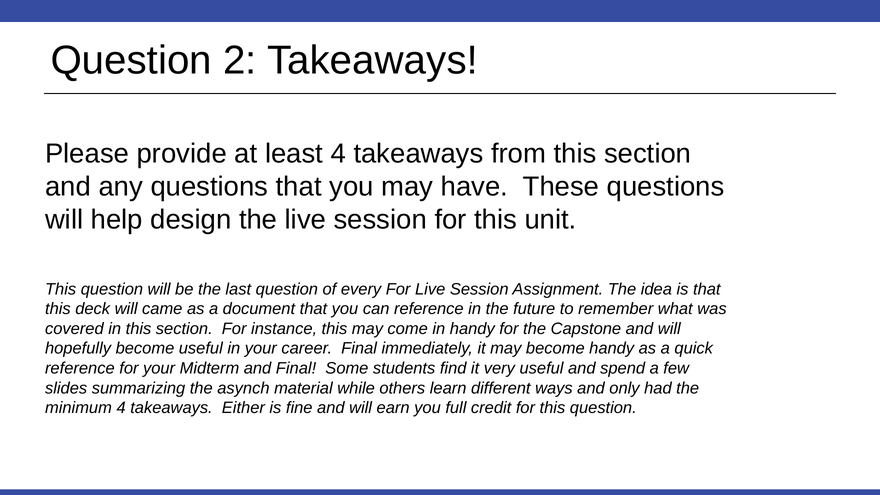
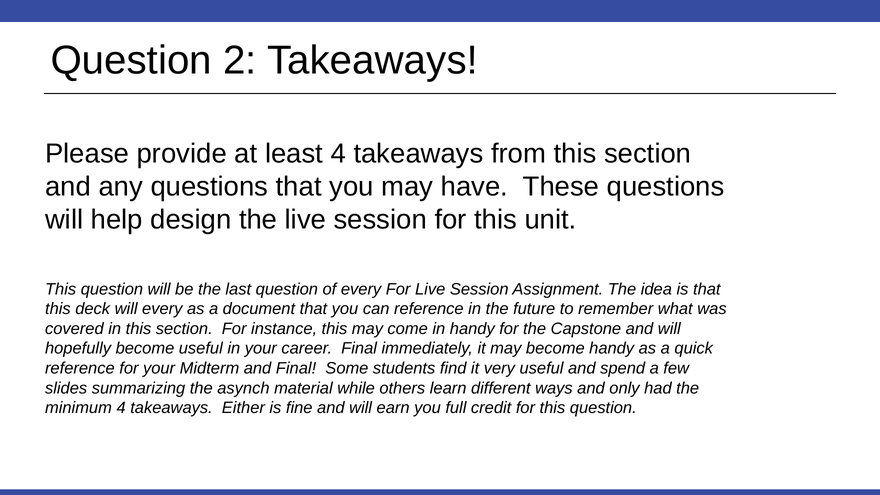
will came: came -> every
